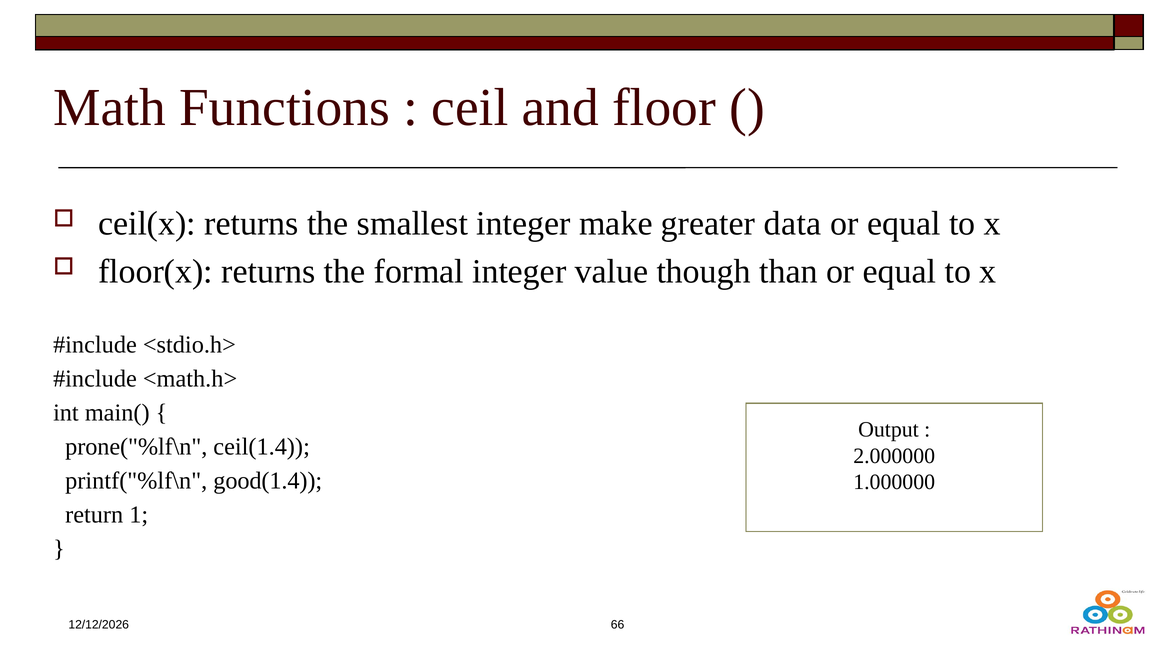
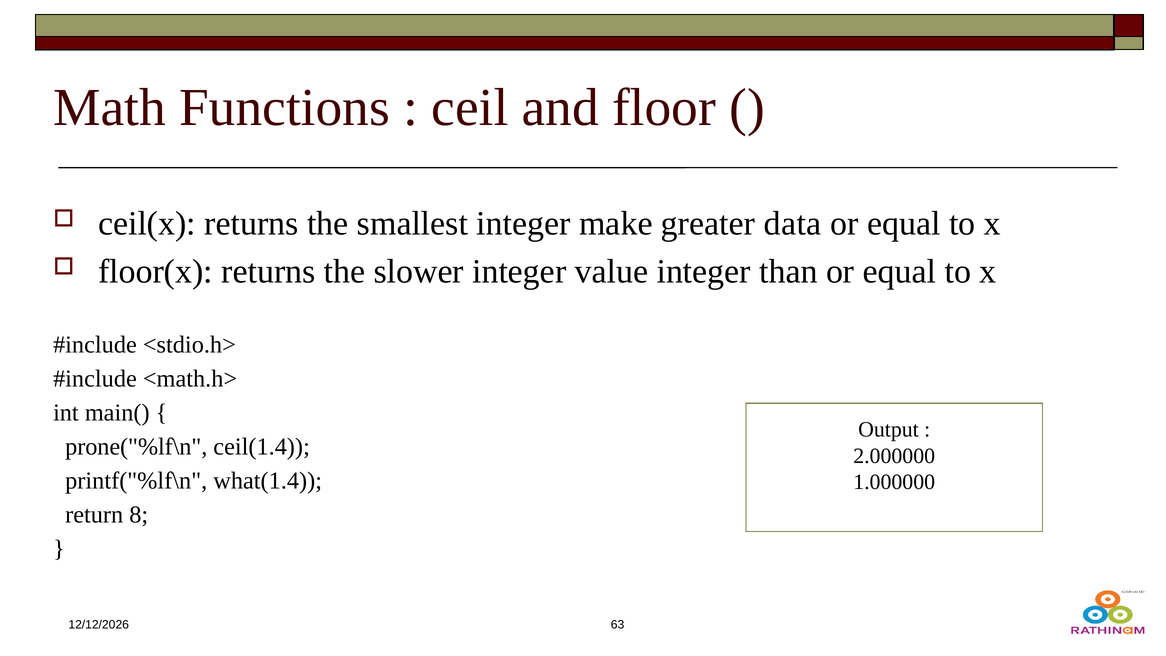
formal: formal -> slower
value though: though -> integer
good(1.4: good(1.4 -> what(1.4
1: 1 -> 8
66: 66 -> 63
